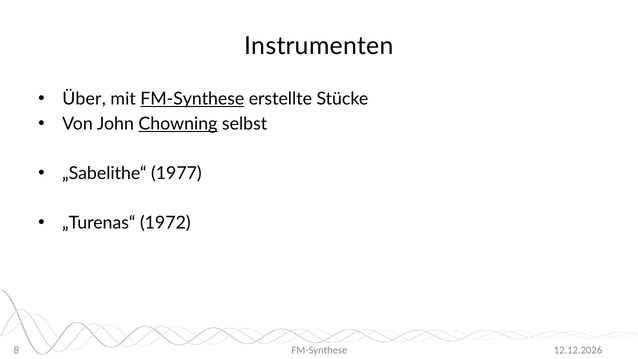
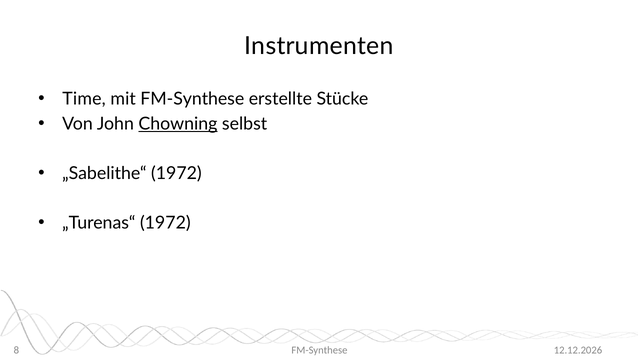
Über: Über -> Time
FM-Synthese at (192, 99) underline: present -> none
„Sabelithe“ 1977: 1977 -> 1972
